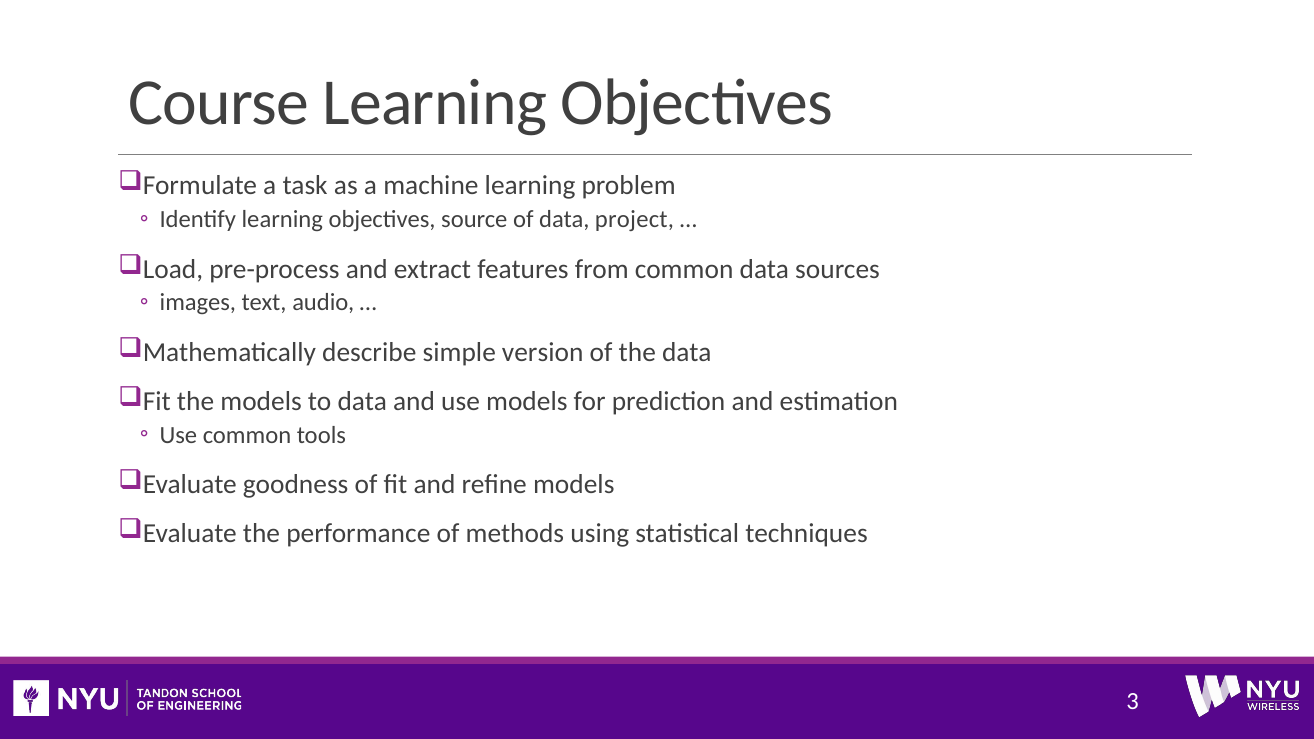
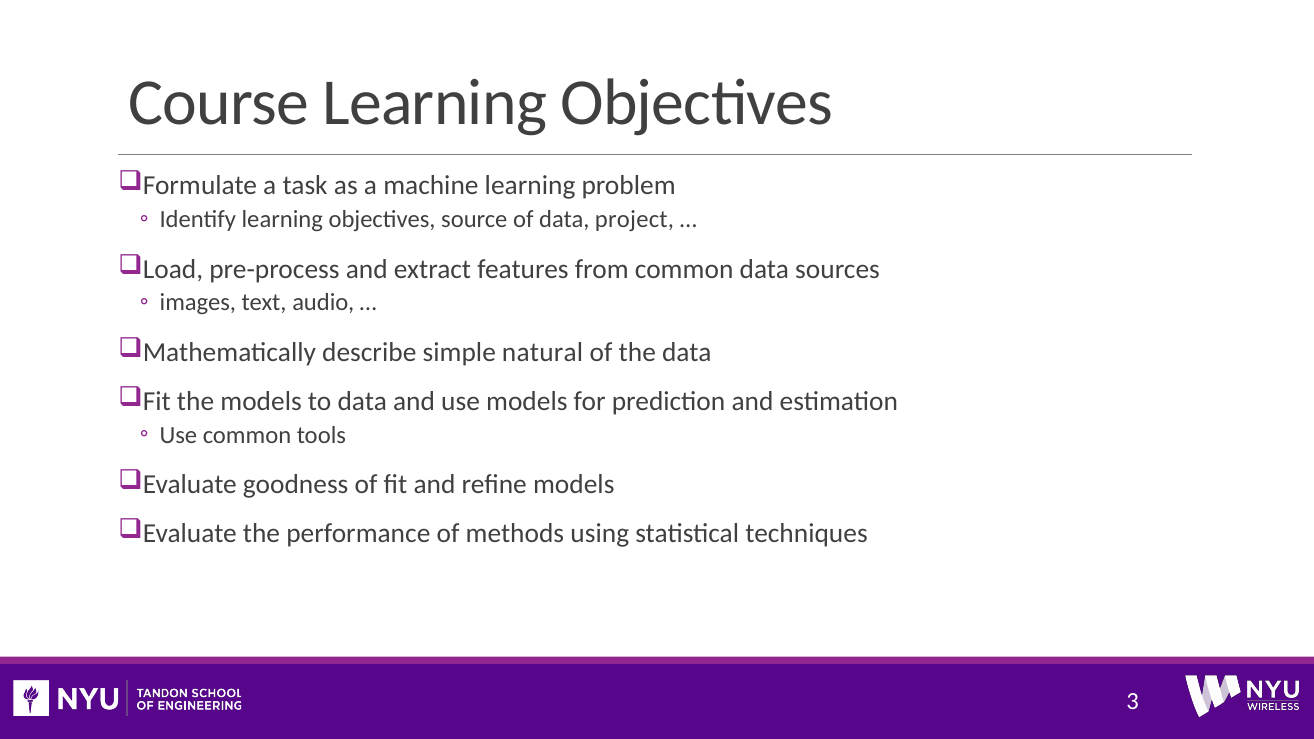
version: version -> natural
